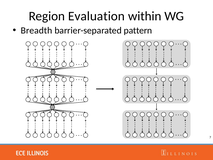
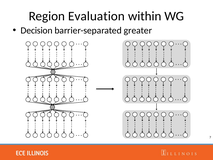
Breadth: Breadth -> Decision
pattern: pattern -> greater
